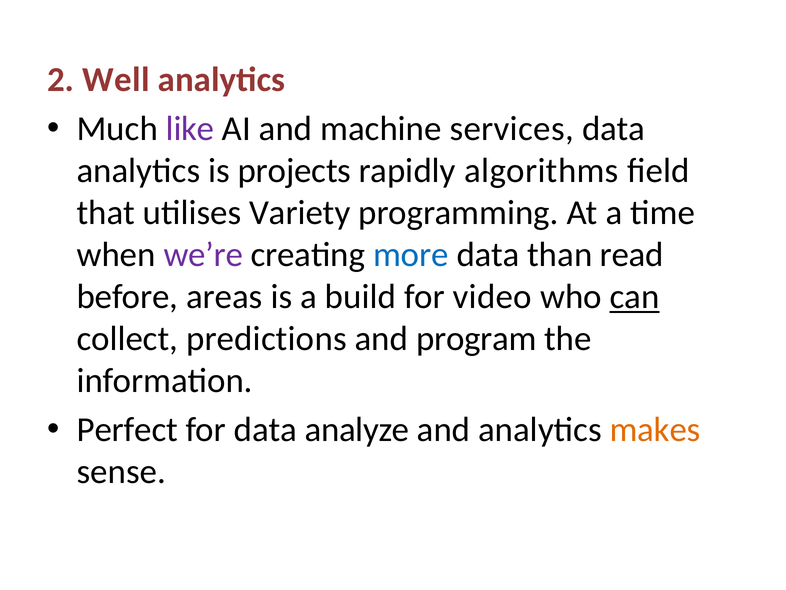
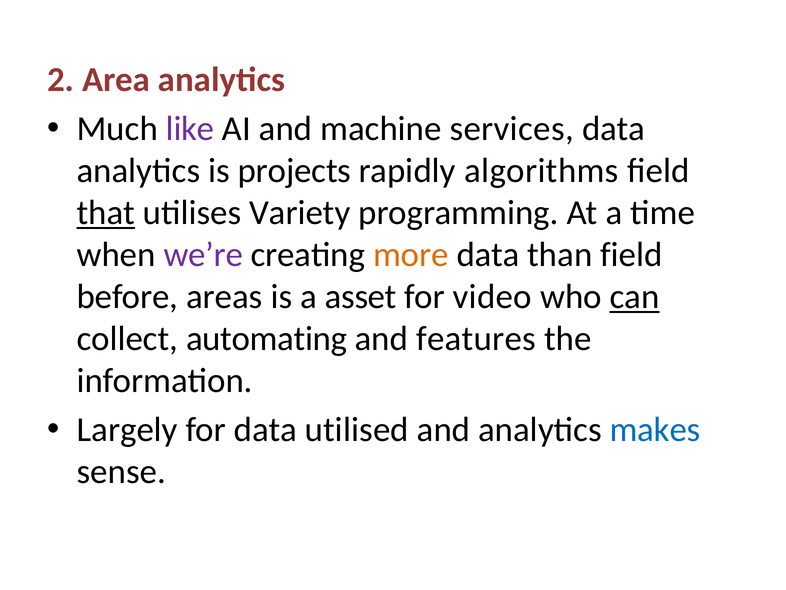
Well: Well -> Area
that underline: none -> present
more colour: blue -> orange
than read: read -> field
build: build -> asset
predictions: predictions -> automating
program: program -> features
Perfect: Perfect -> Largely
analyze: analyze -> utilised
makes colour: orange -> blue
